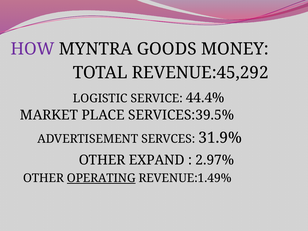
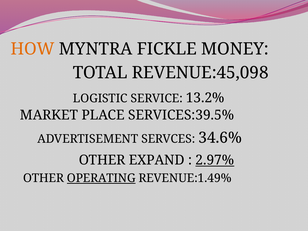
HOW colour: purple -> orange
GOODS: GOODS -> FICKLE
REVENUE:45,292: REVENUE:45,292 -> REVENUE:45,098
44.4%: 44.4% -> 13.2%
31.9%: 31.9% -> 34.6%
2.97% underline: none -> present
